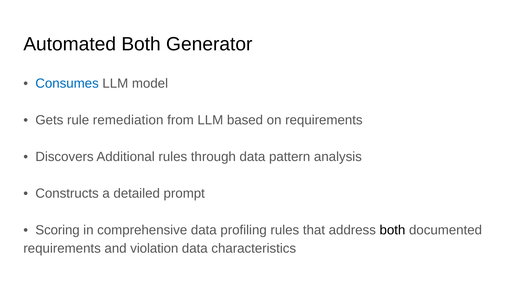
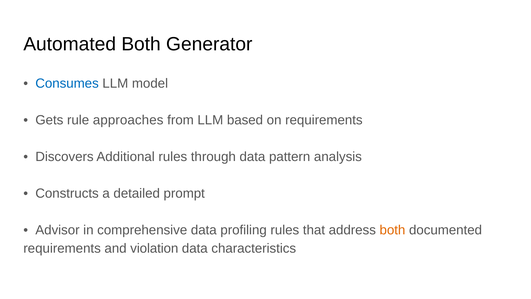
remediation: remediation -> approaches
Scoring: Scoring -> Advisor
both at (392, 230) colour: black -> orange
